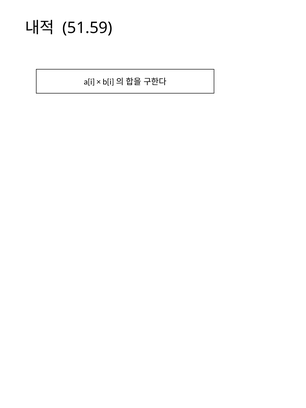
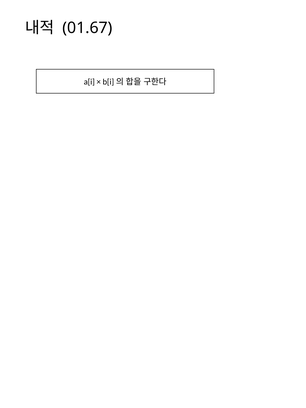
51.59: 51.59 -> 01.67
